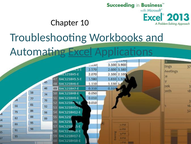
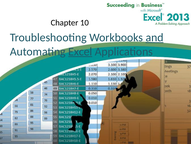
and underline: none -> present
